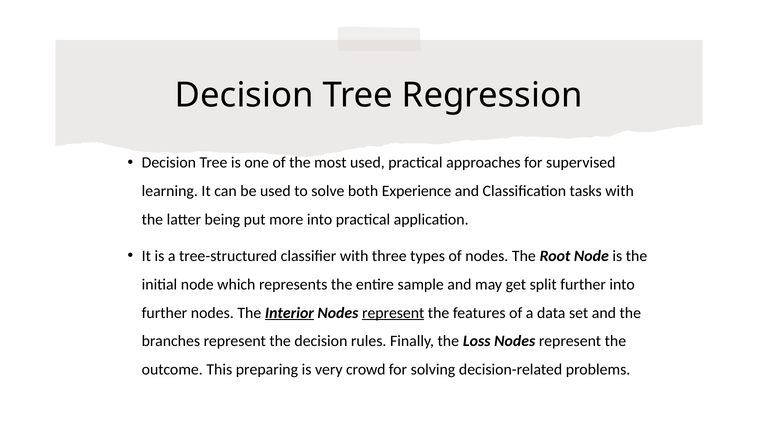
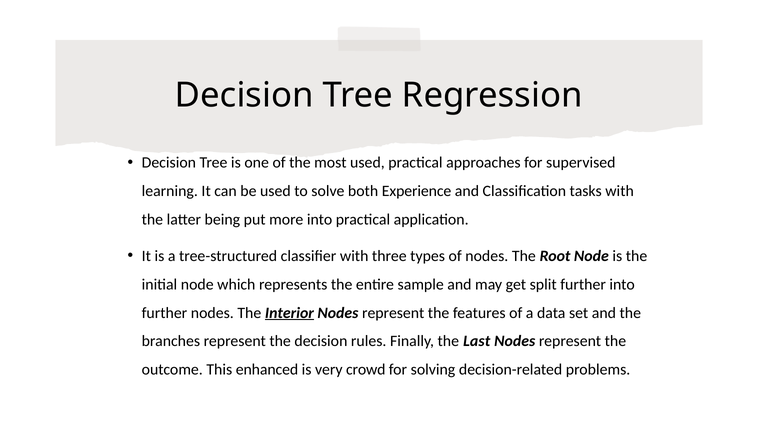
represent at (393, 313) underline: present -> none
Loss: Loss -> Last
preparing: preparing -> enhanced
